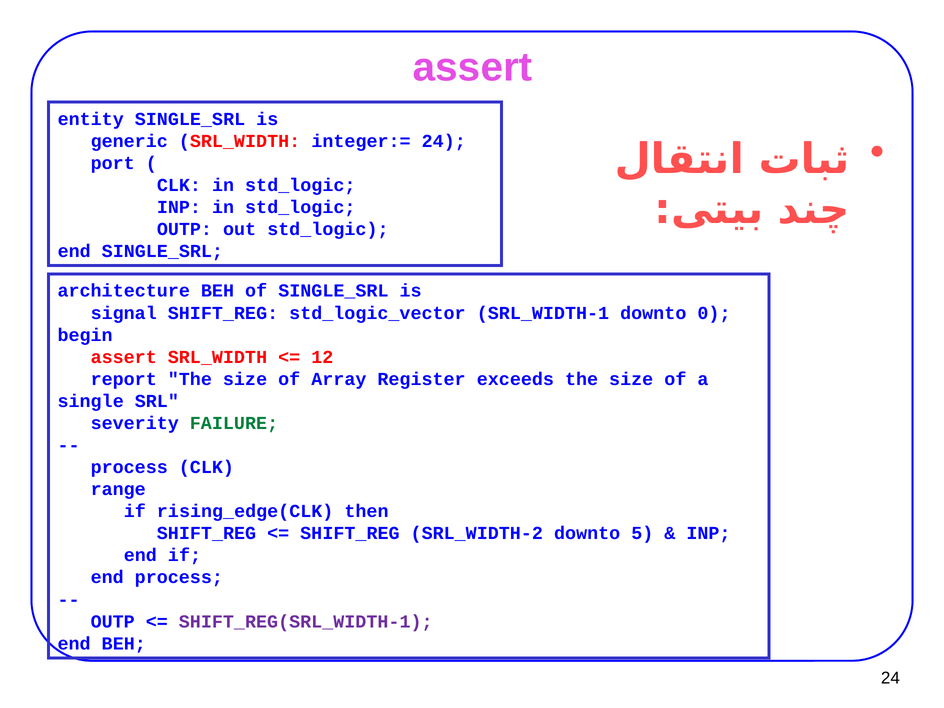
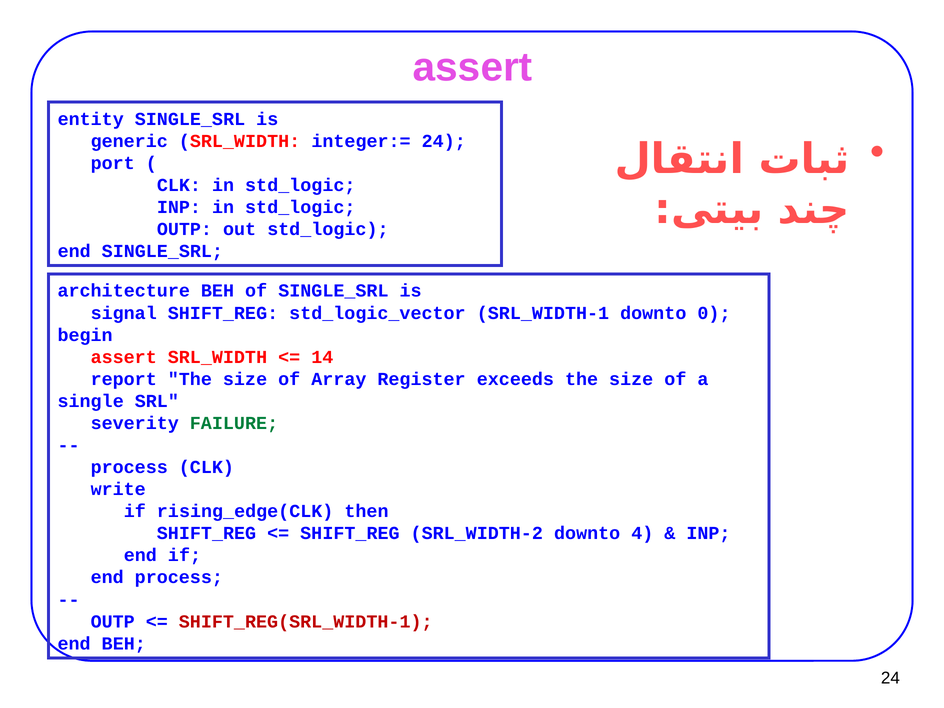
12: 12 -> 14
range: range -> write
5: 5 -> 4
SHIFT_REG(SRL_WIDTH-1 colour: purple -> red
